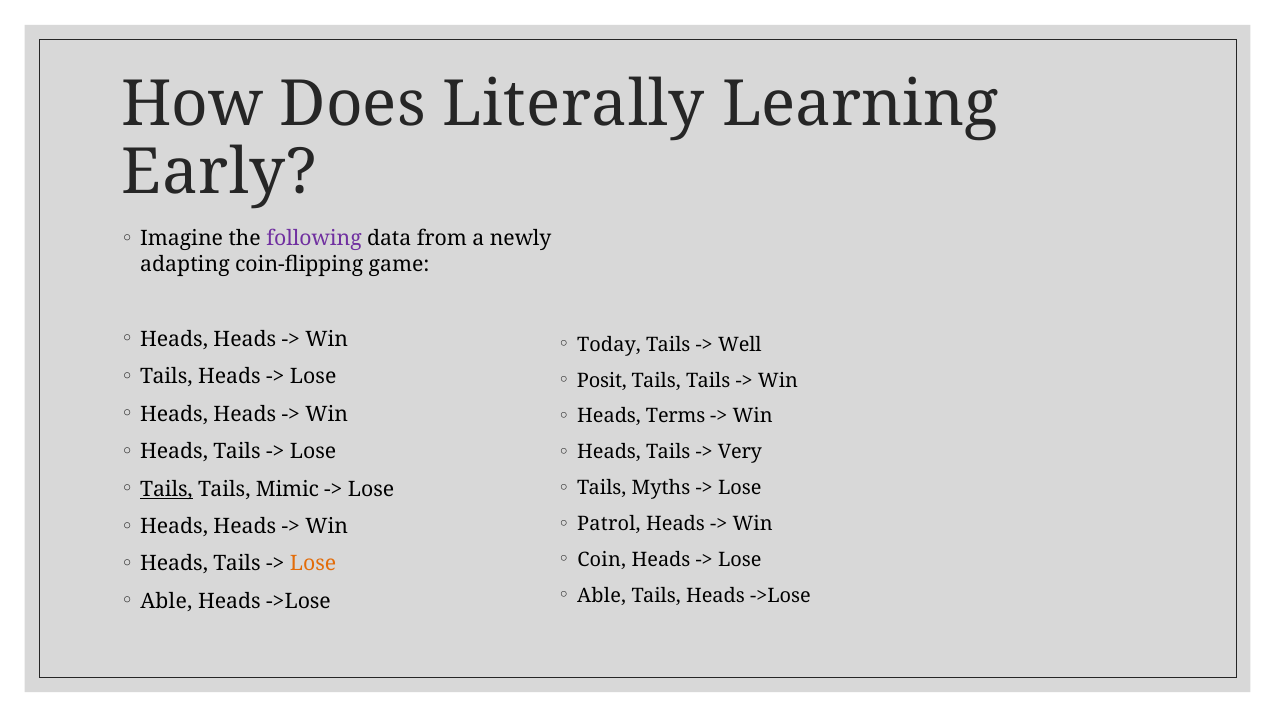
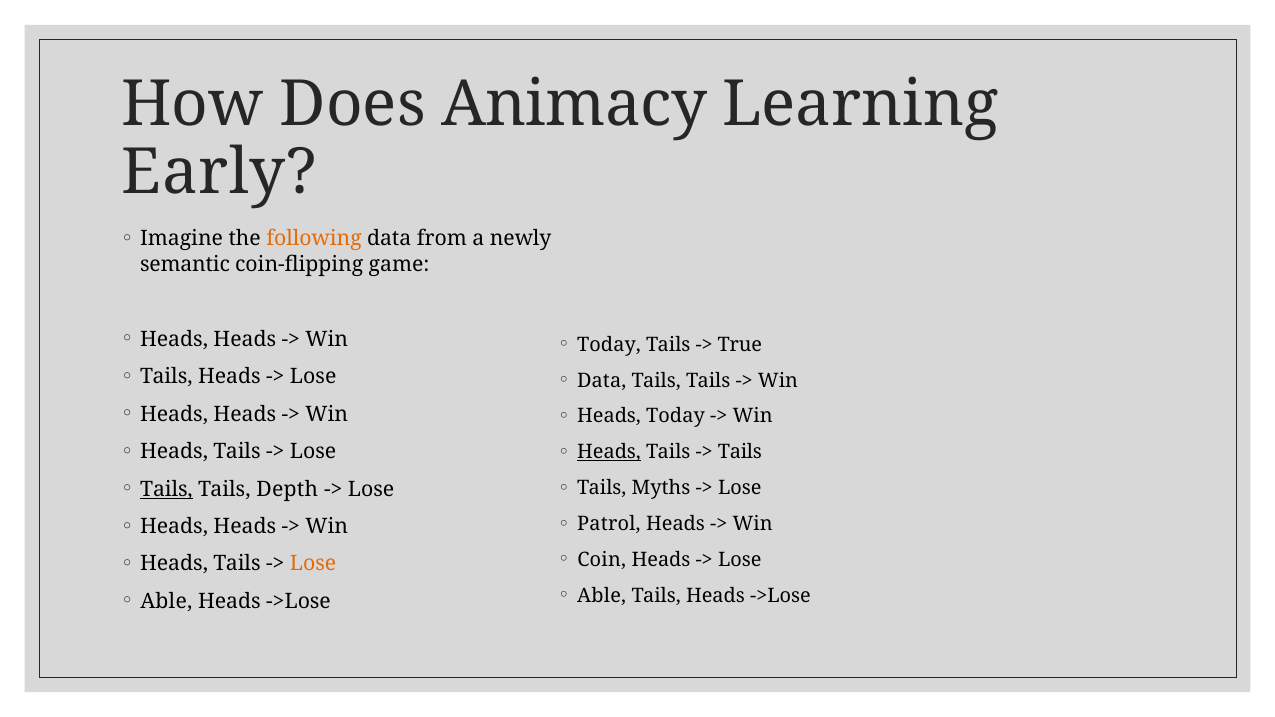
Literally: Literally -> Animacy
following colour: purple -> orange
adapting: adapting -> semantic
Well: Well -> True
Posit at (602, 381): Posit -> Data
Heads Terms: Terms -> Today
Heads at (609, 452) underline: none -> present
Very at (740, 452): Very -> Tails
Mimic: Mimic -> Depth
